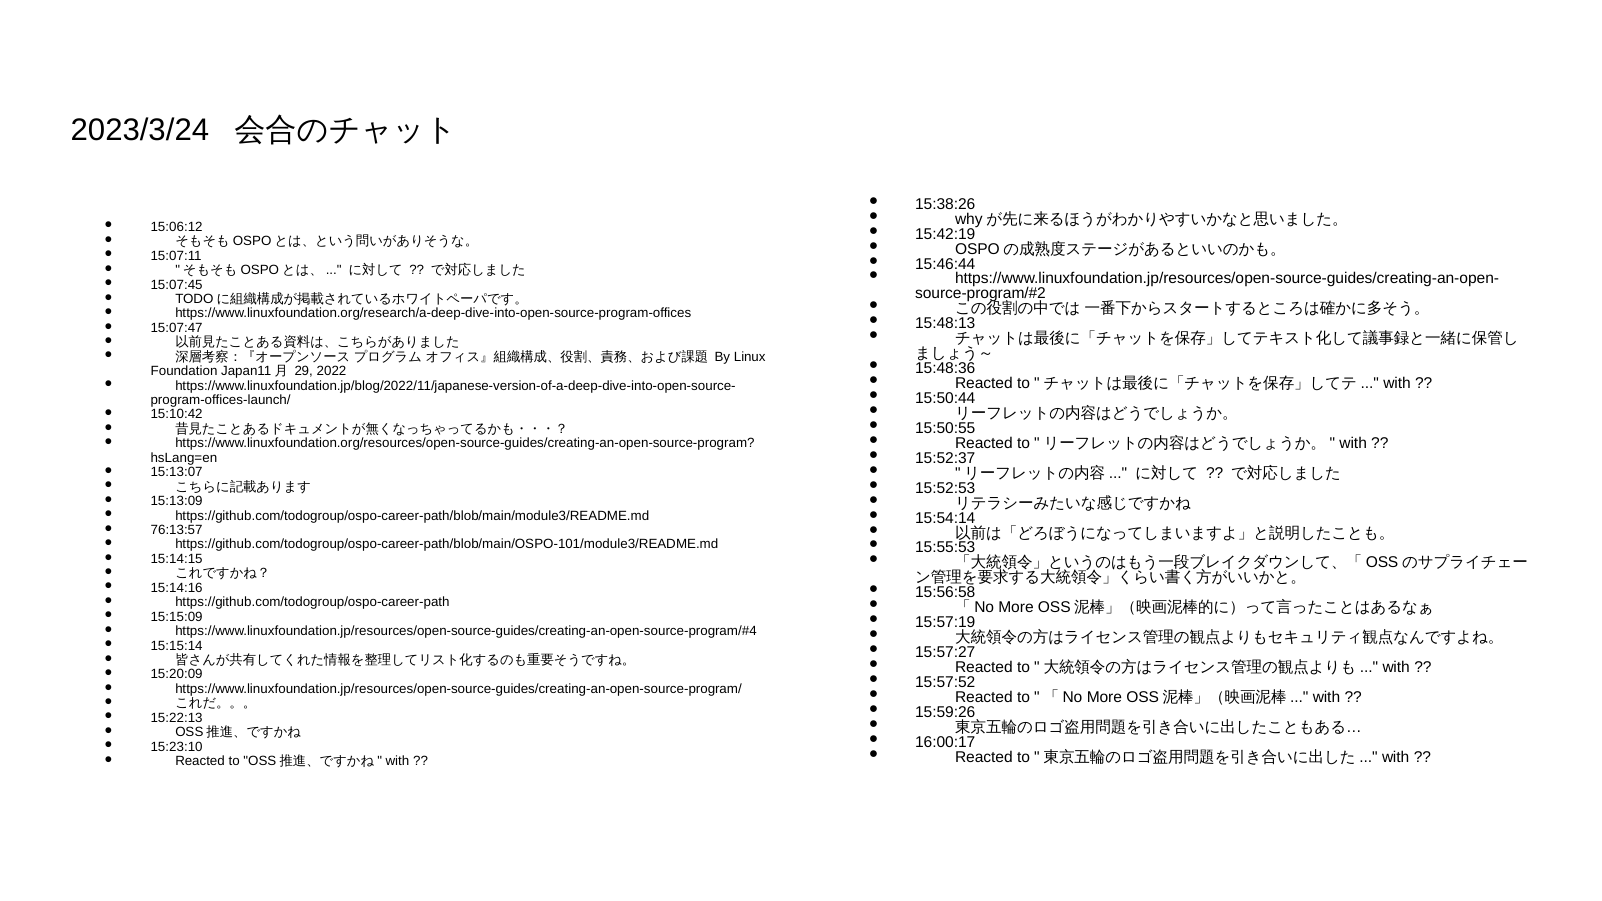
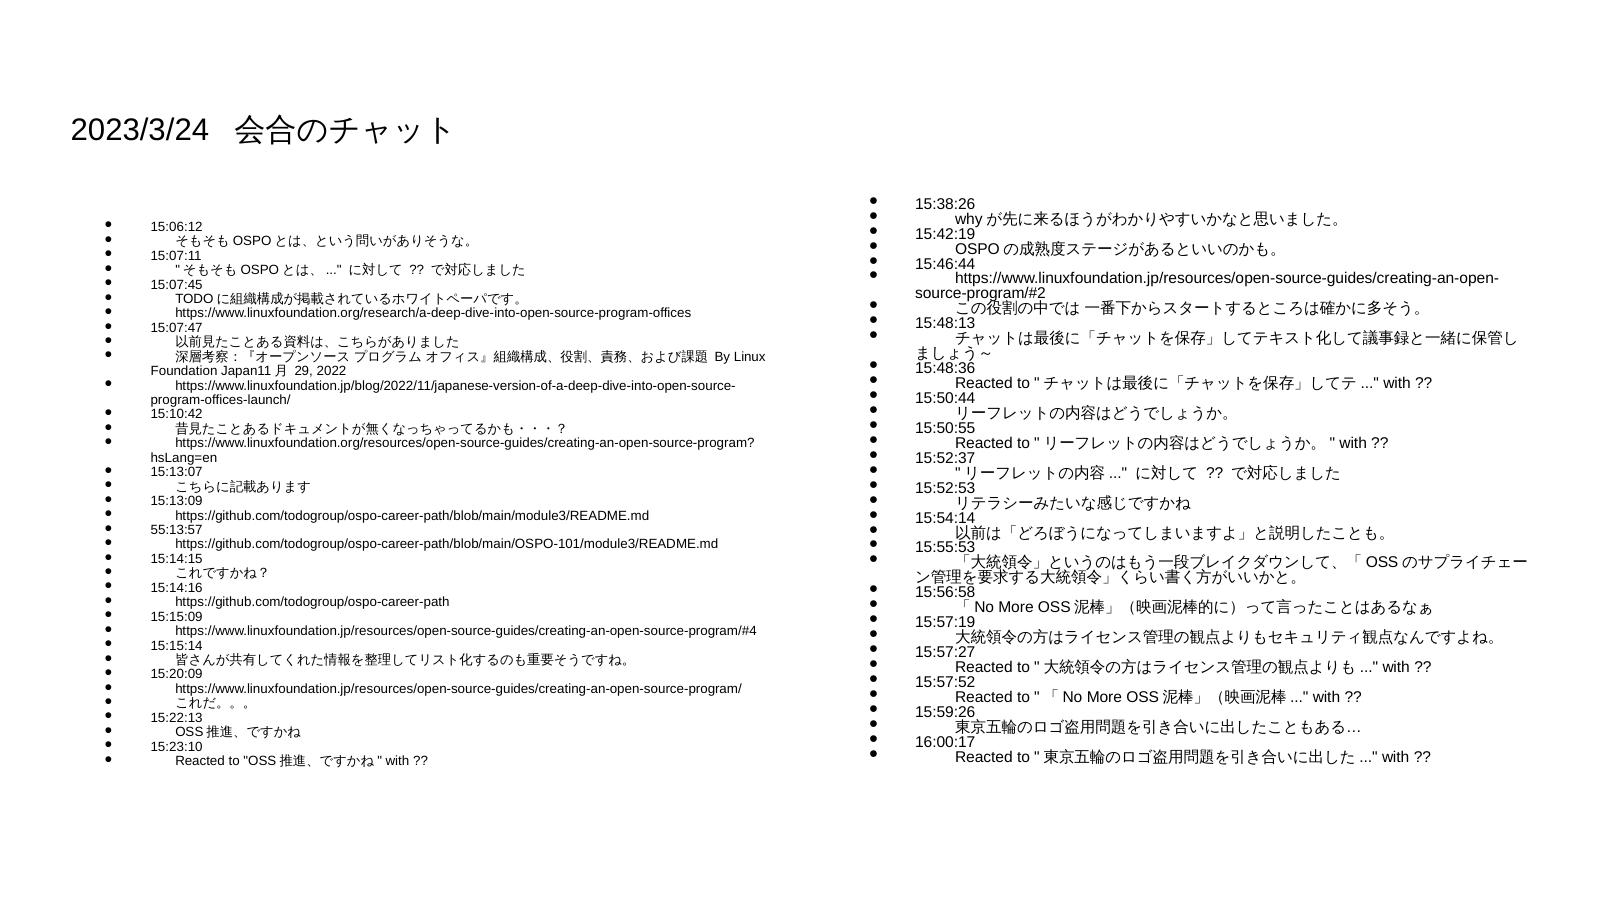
76:13:57: 76:13:57 -> 55:13:57
